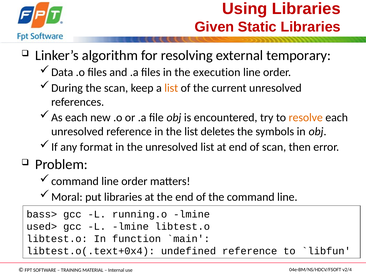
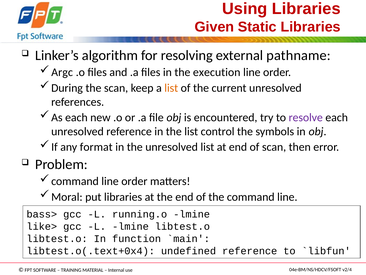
temporary: temporary -> pathname
Data: Data -> Argc
resolve colour: orange -> purple
deletes: deletes -> control
used>: used> -> like>
